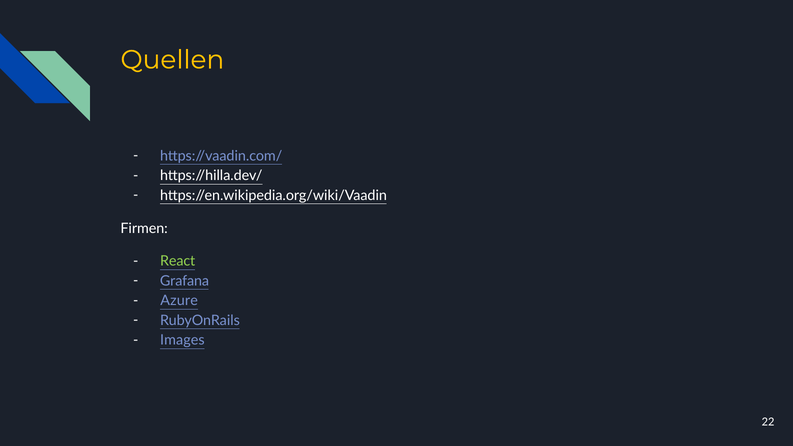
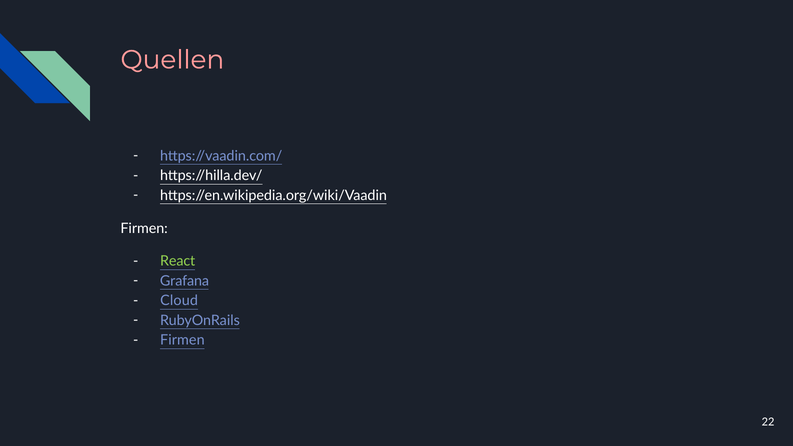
Quellen colour: yellow -> pink
Azure: Azure -> Cloud
Images at (182, 340): Images -> Firmen
